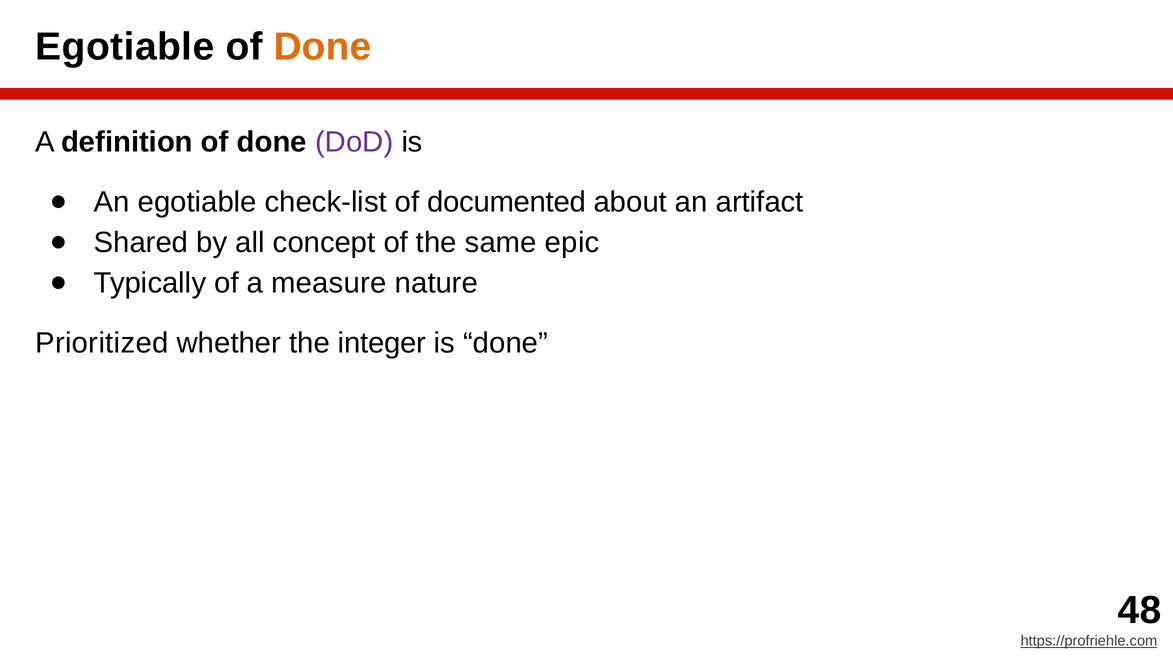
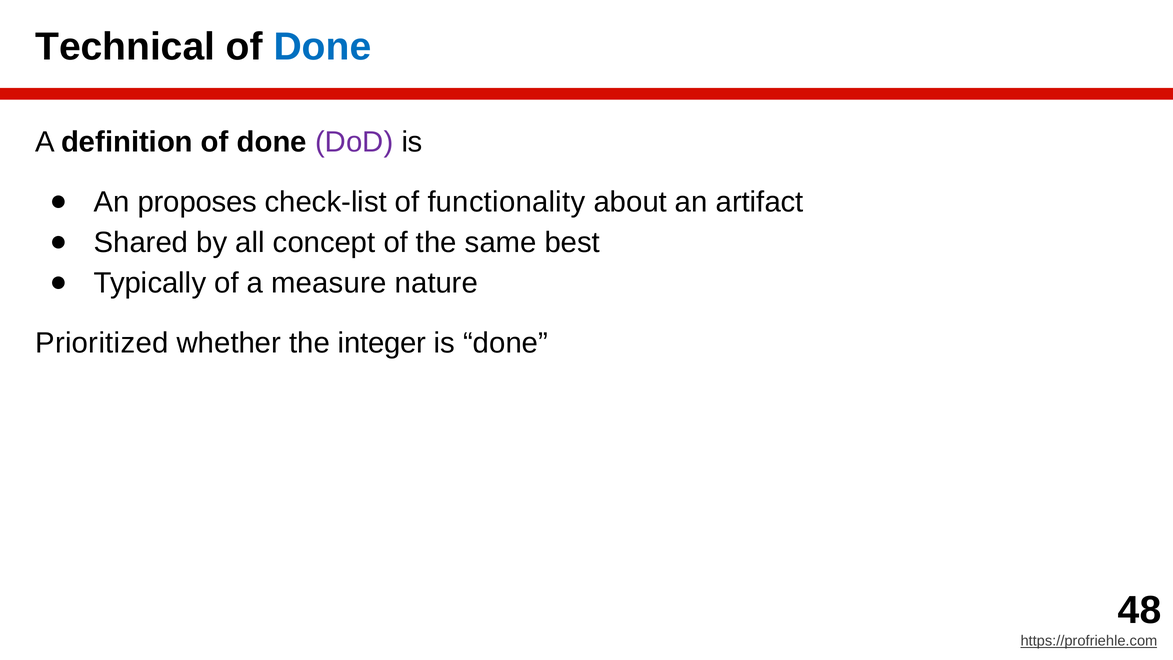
Egotiable at (125, 47): Egotiable -> Technical
Done at (323, 47) colour: orange -> blue
An egotiable: egotiable -> proposes
documented: documented -> functionality
epic: epic -> best
